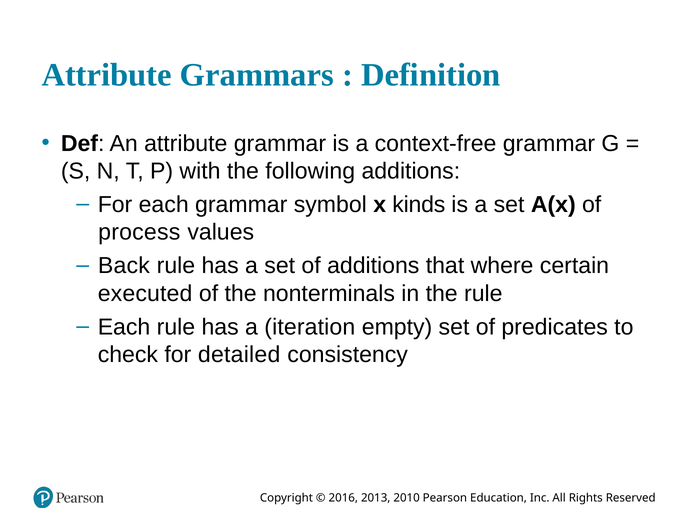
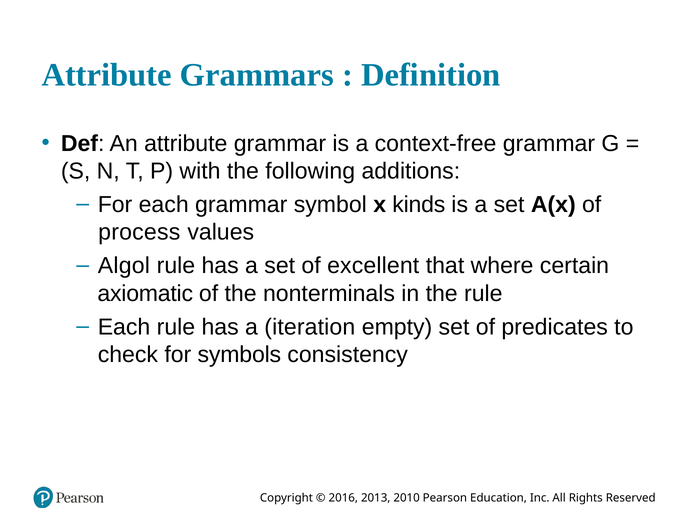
Back: Back -> Algol
of additions: additions -> excellent
executed: executed -> axiomatic
detailed: detailed -> symbols
